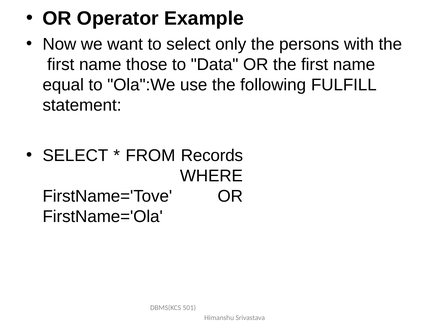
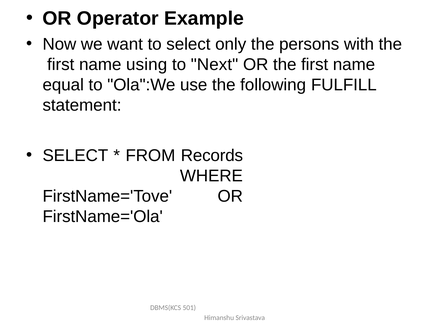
those: those -> using
Data: Data -> Next
